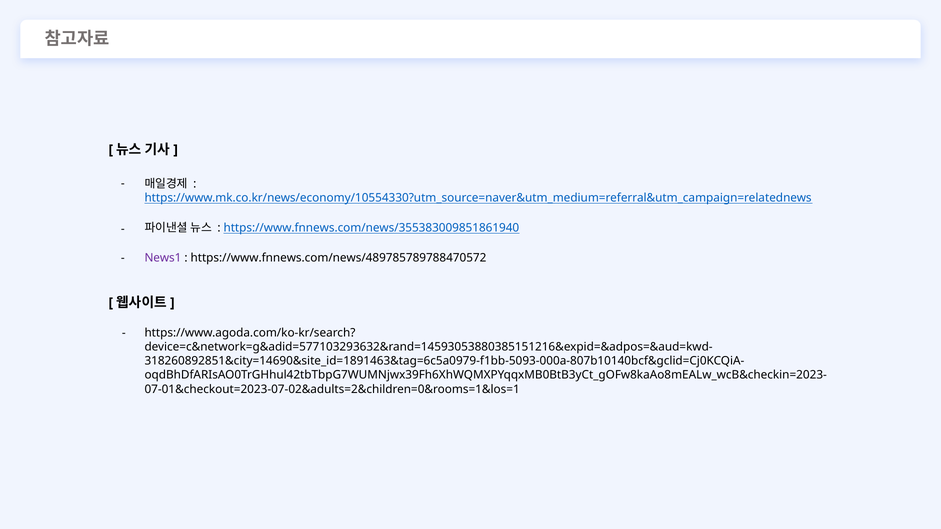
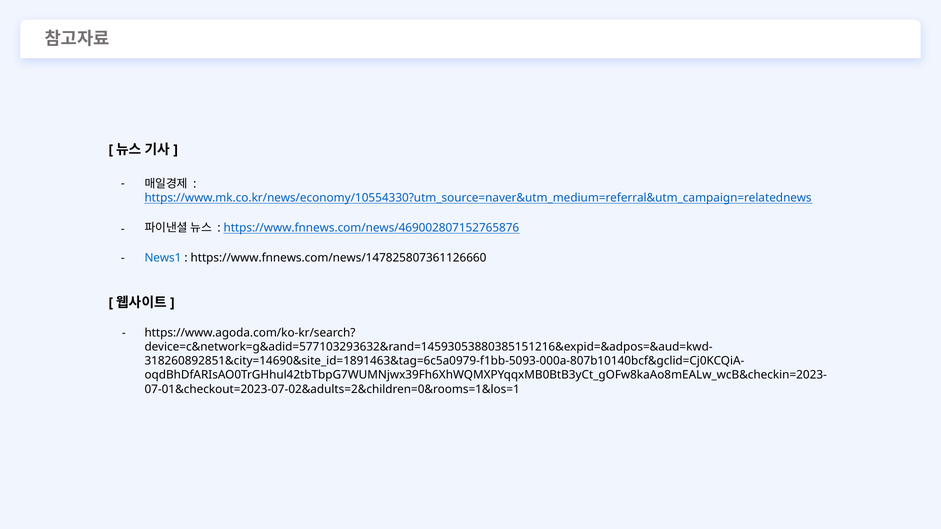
https://www.fnnews.com/news/355383009851861940: https://www.fnnews.com/news/355383009851861940 -> https://www.fnnews.com/news/469002807152765876
News1 colour: purple -> blue
https://www.fnnews.com/news/489785789788470572: https://www.fnnews.com/news/489785789788470572 -> https://www.fnnews.com/news/147825807361126660
